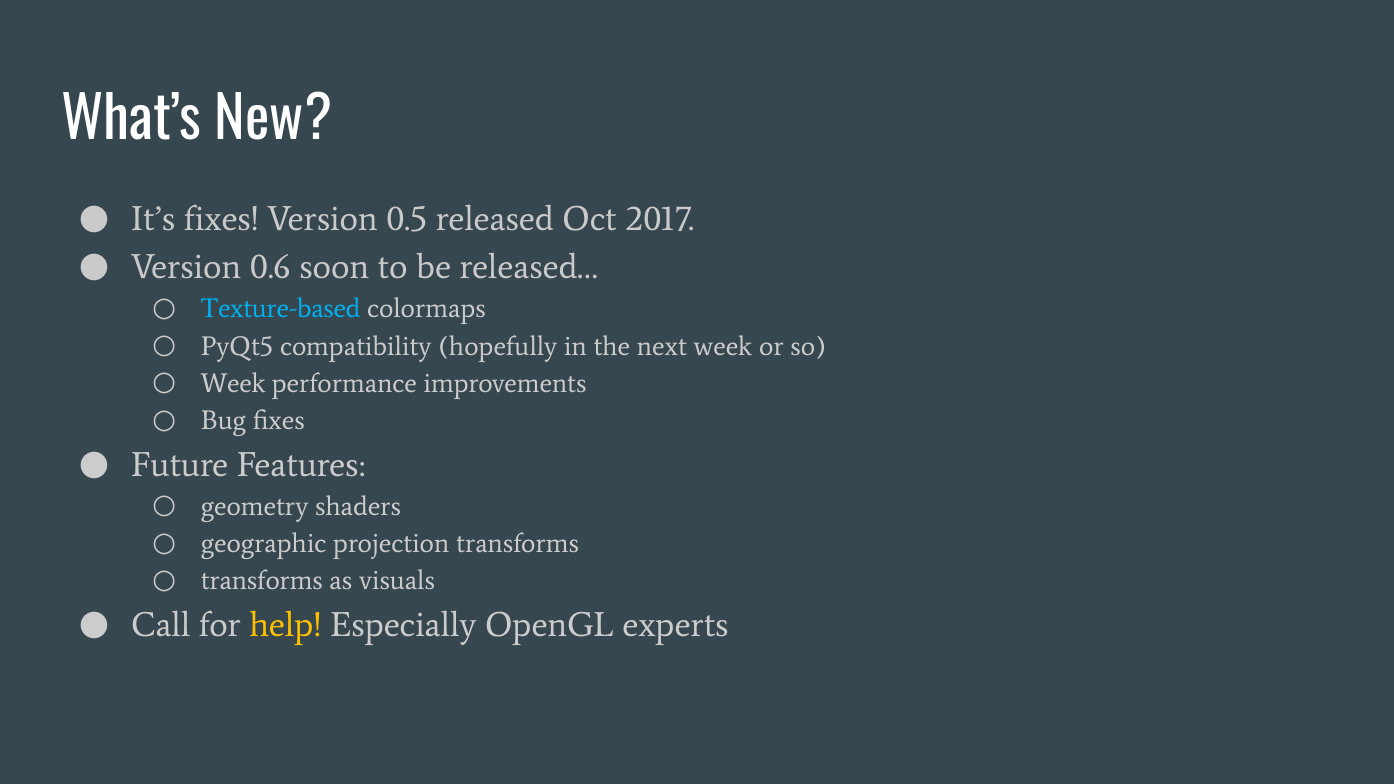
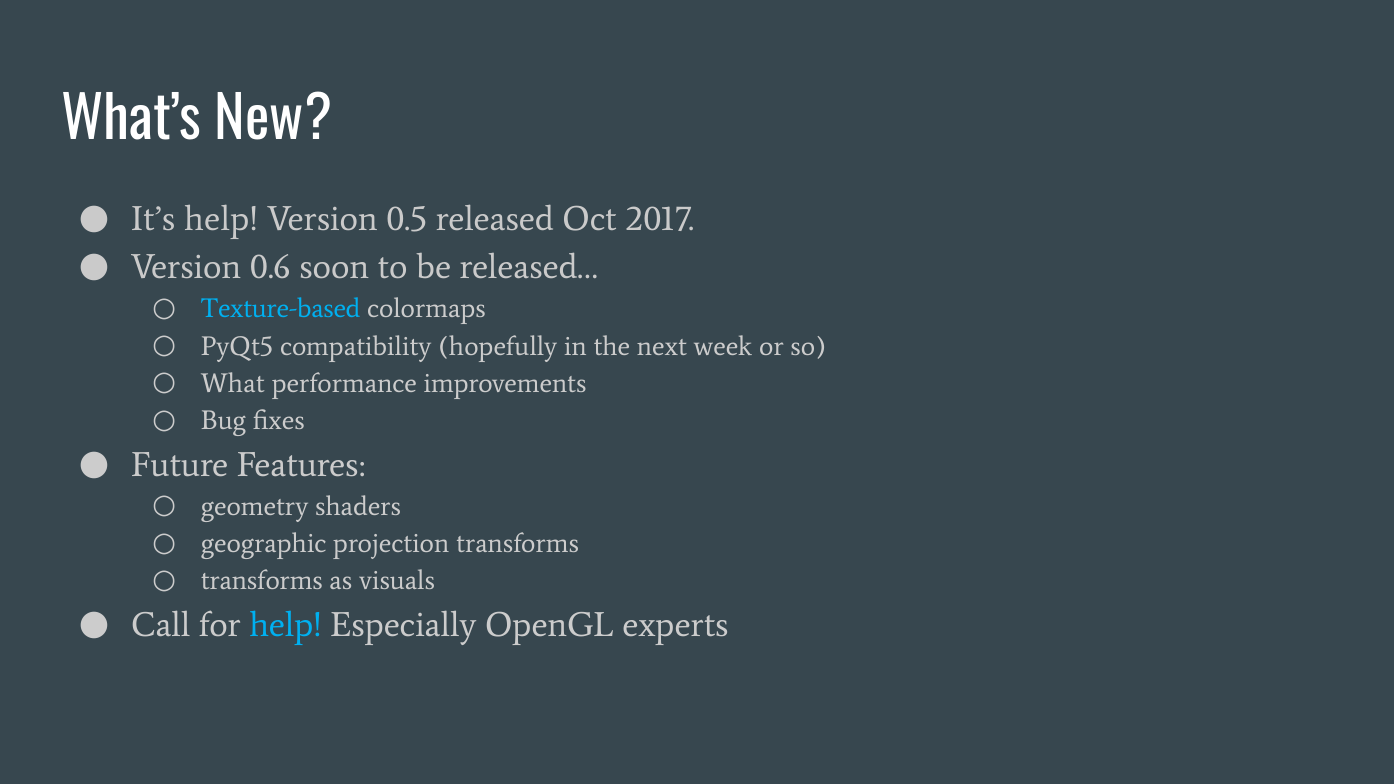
It’s fixes: fixes -> help
Week at (233, 384): Week -> What
help at (286, 625) colour: yellow -> light blue
